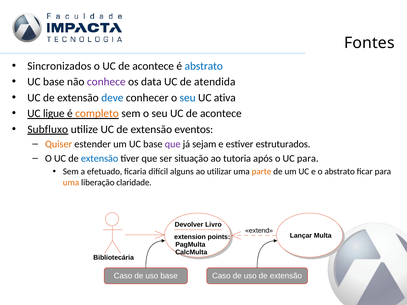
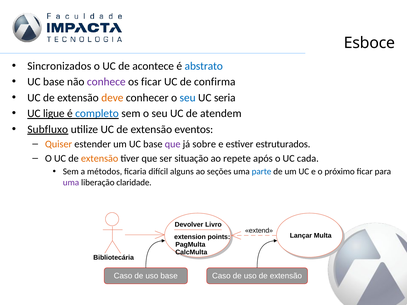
Fontes: Fontes -> Esboce
os data: data -> ficar
atendida: atendida -> confirma
deve colour: blue -> orange
ativa: ativa -> seria
completo colour: orange -> blue
seu UC de acontece: acontece -> atendem
sejam: sejam -> sobre
extensão at (100, 159) colour: blue -> orange
tutoria: tutoria -> repete
UC para: para -> cada
efetuado: efetuado -> métodos
utilizar: utilizar -> seções
parte colour: orange -> blue
o abstrato: abstrato -> próximo
uma at (71, 183) colour: orange -> purple
